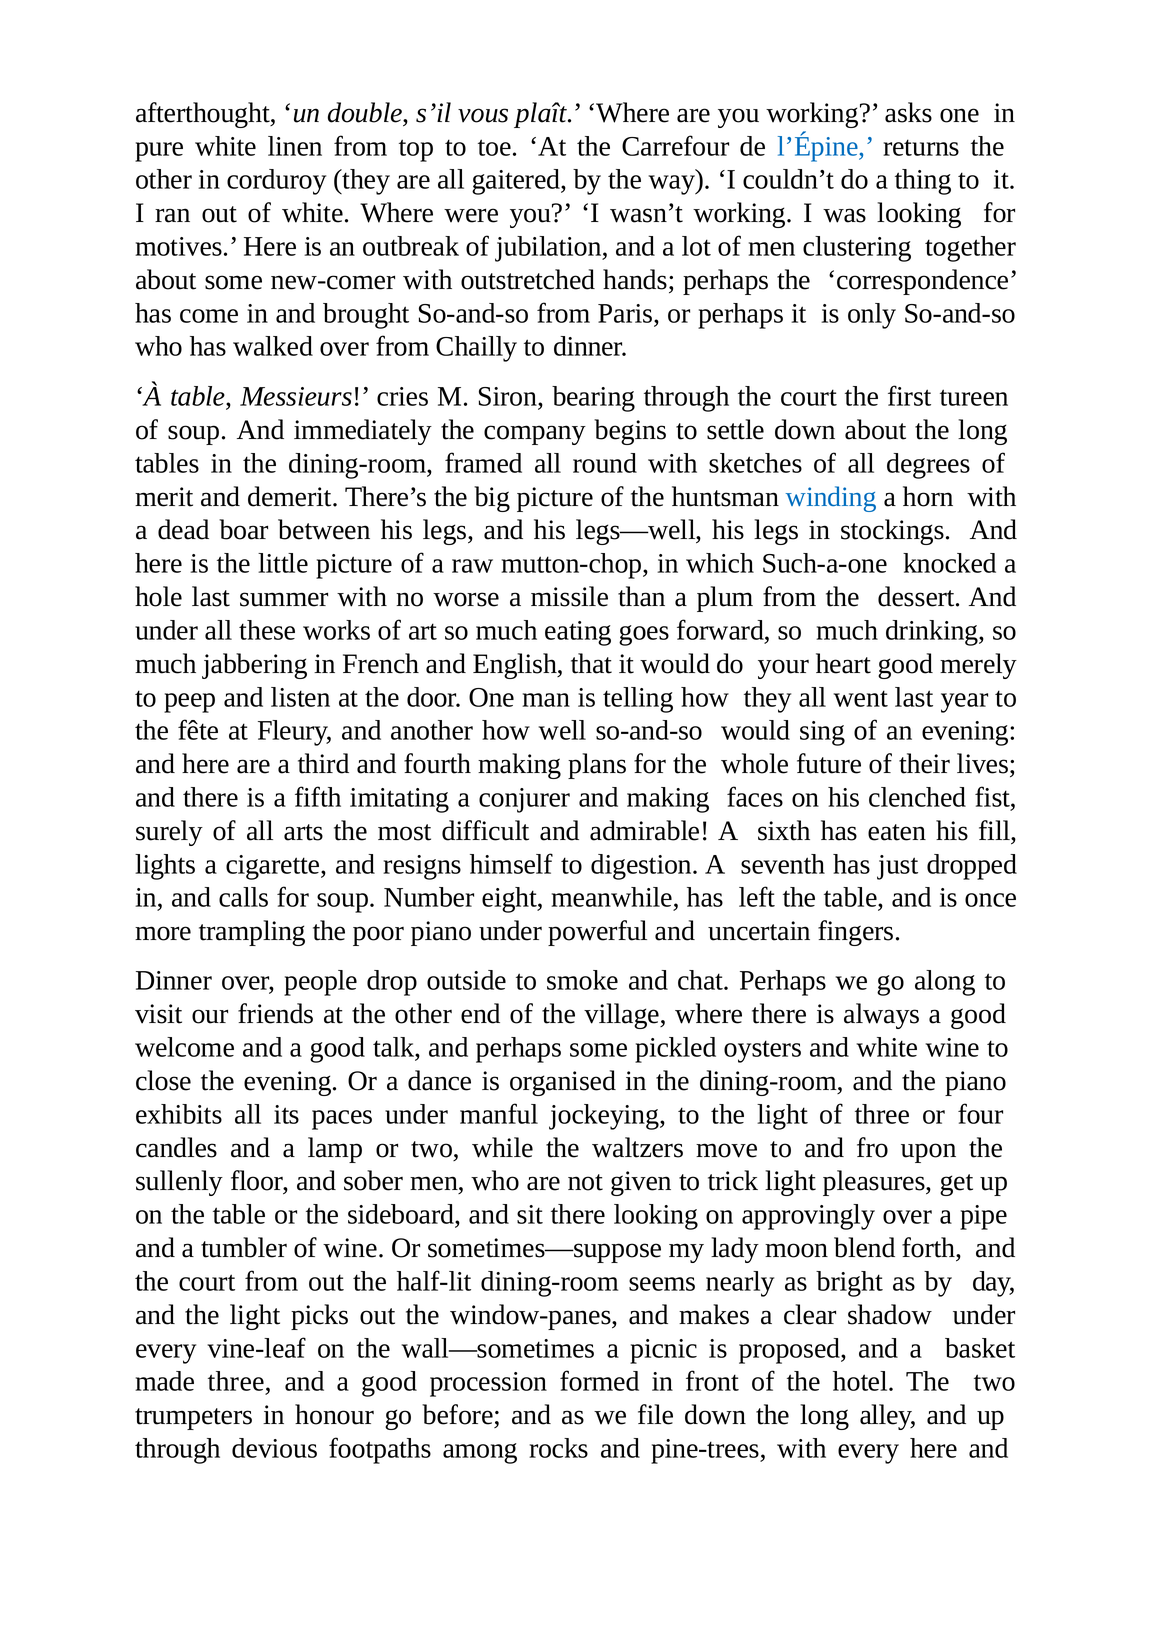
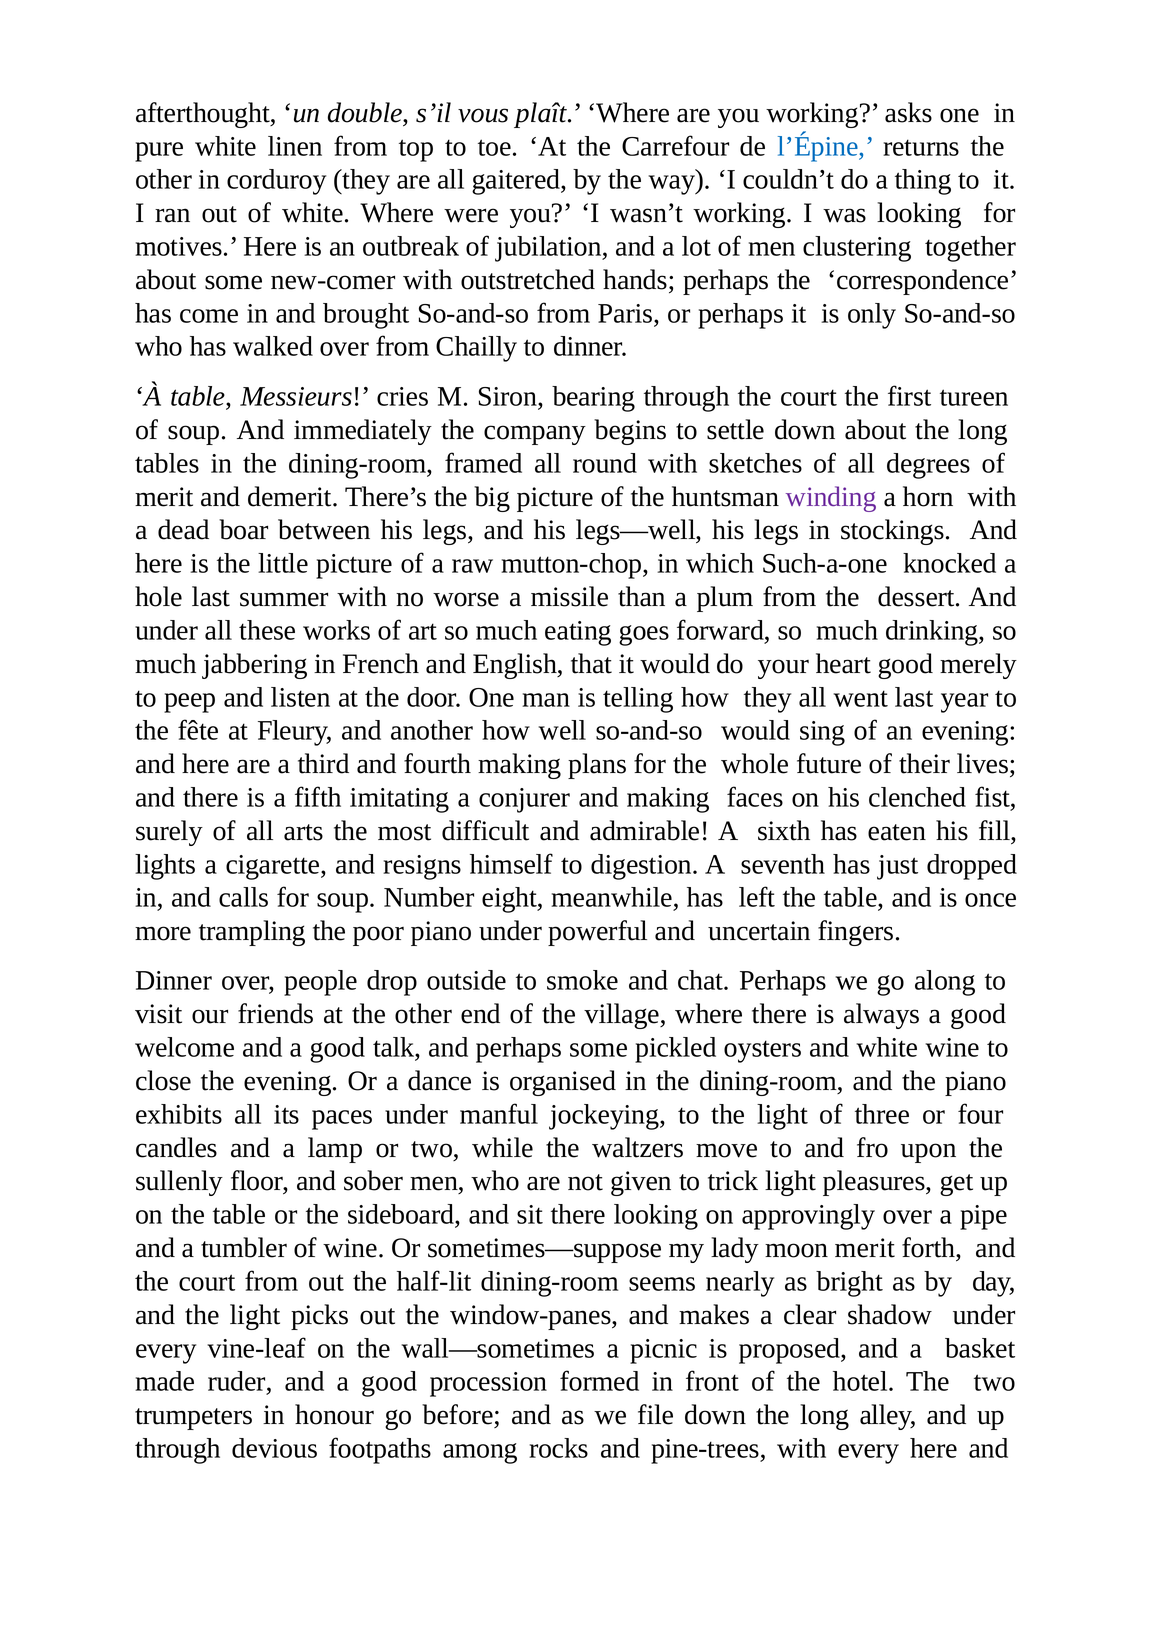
winding colour: blue -> purple
moon blend: blend -> merit
made three: three -> ruder
